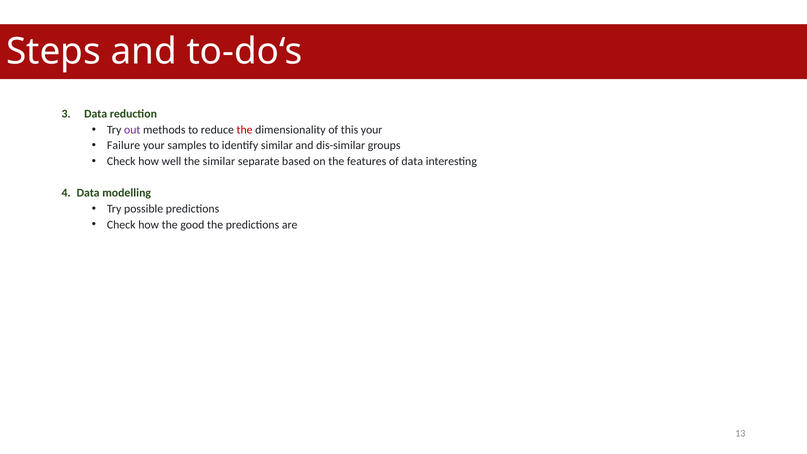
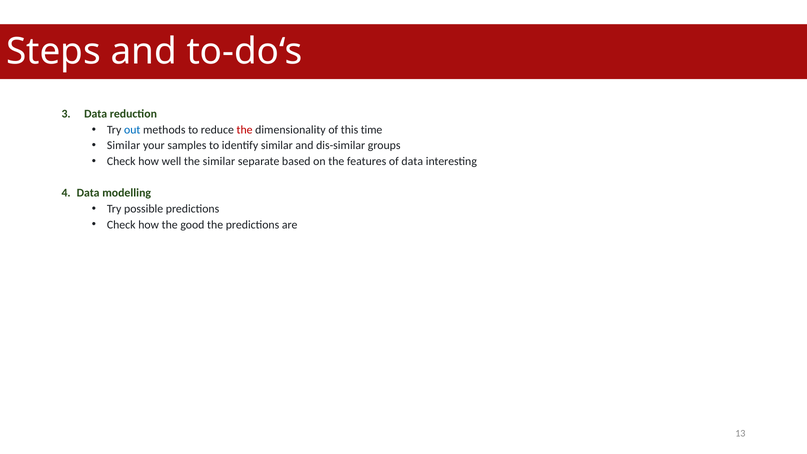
out colour: purple -> blue
this your: your -> time
Failure at (124, 146): Failure -> Similar
